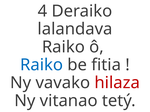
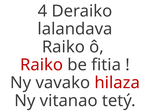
Raiko at (42, 65) colour: blue -> red
